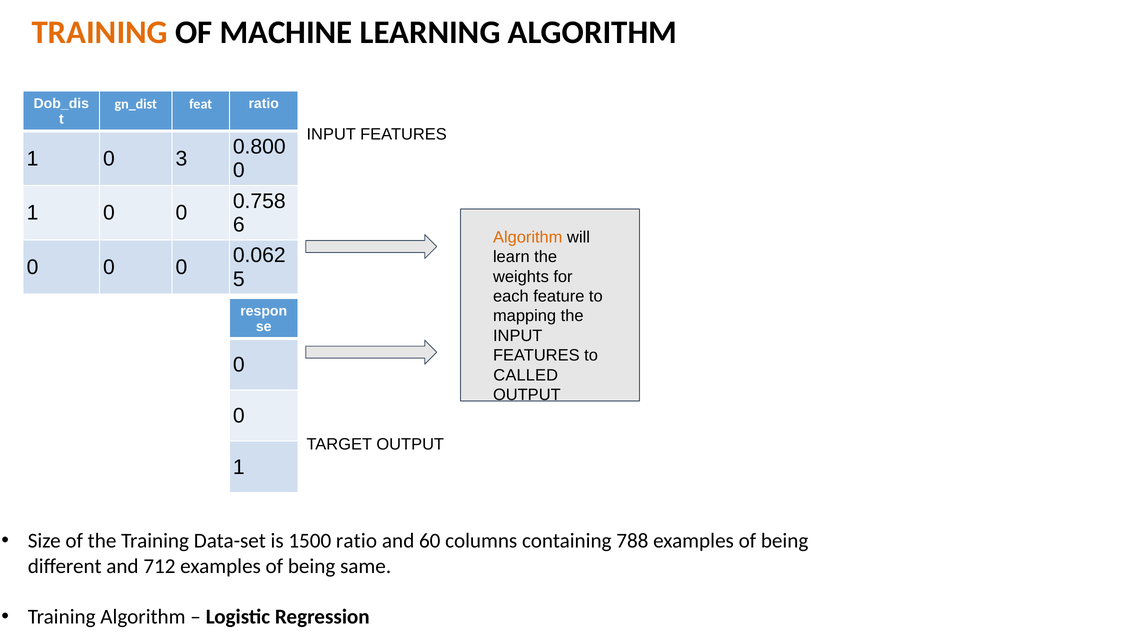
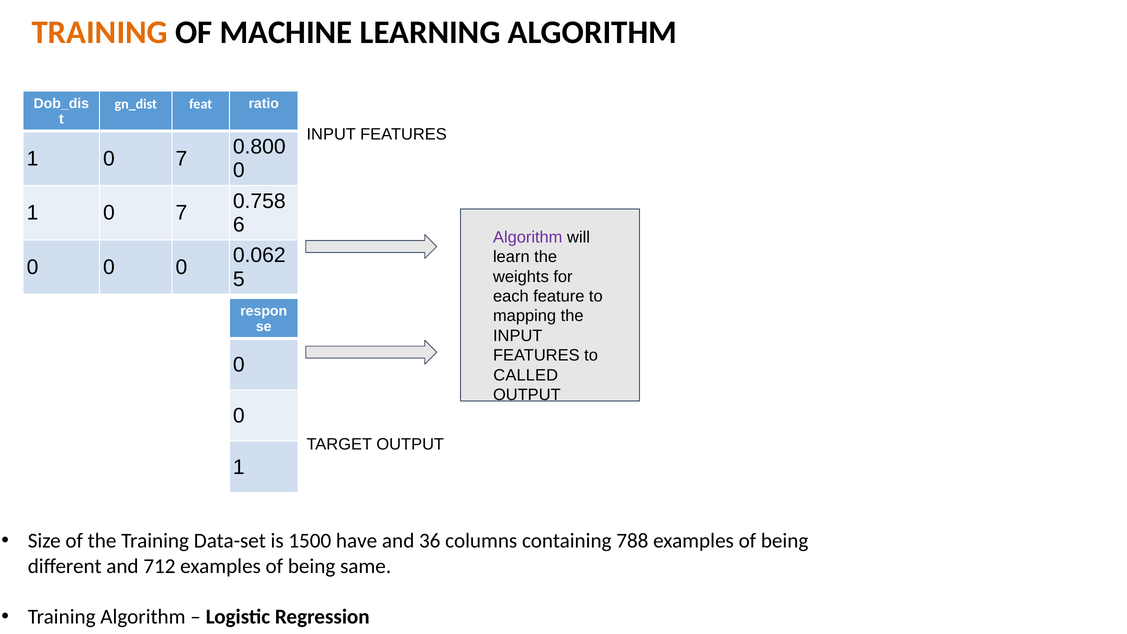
3 at (181, 159): 3 -> 7
0 at (181, 213): 0 -> 7
Algorithm at (528, 237) colour: orange -> purple
1500 ratio: ratio -> have
60: 60 -> 36
